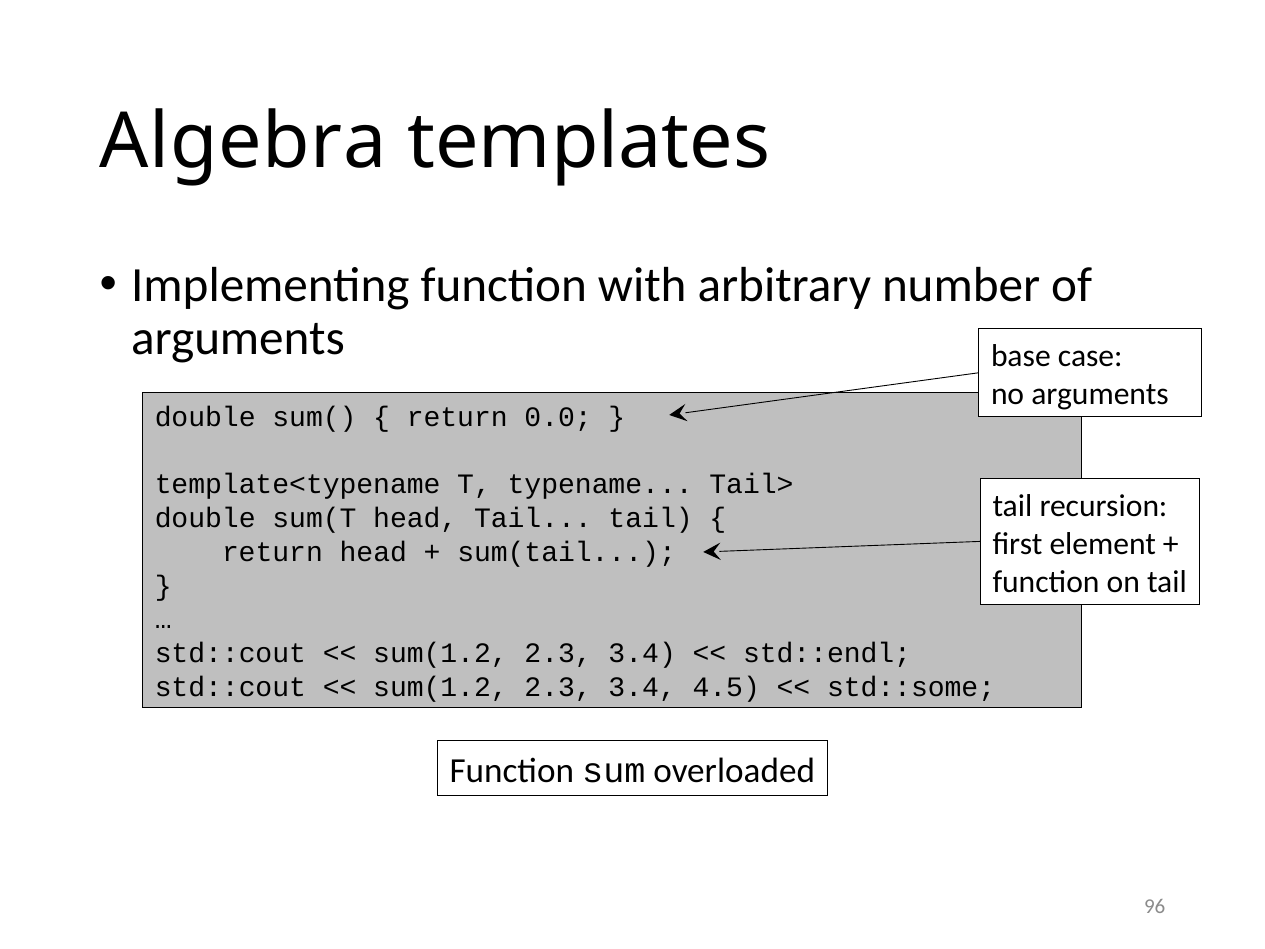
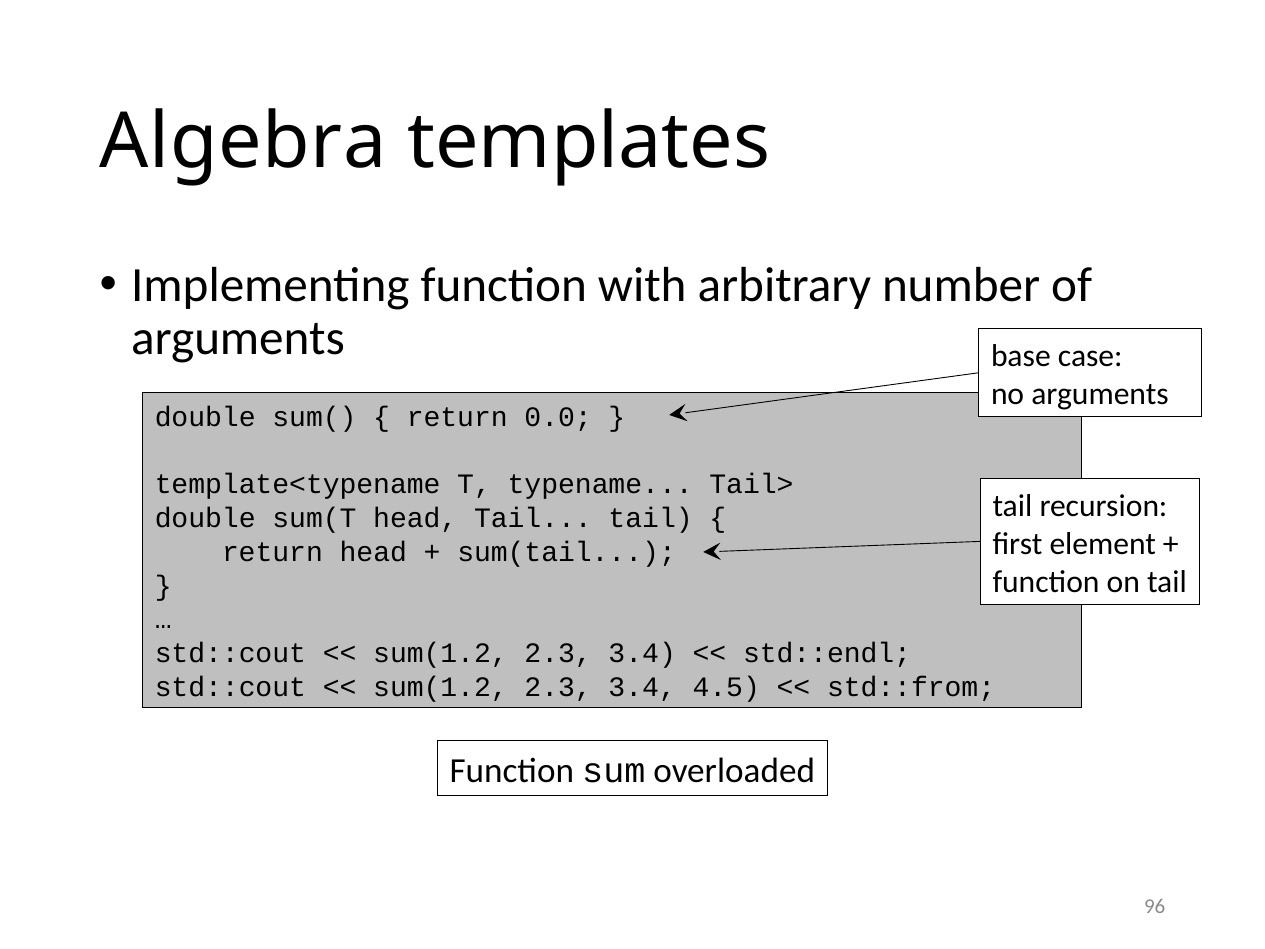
std::some: std::some -> std::from
